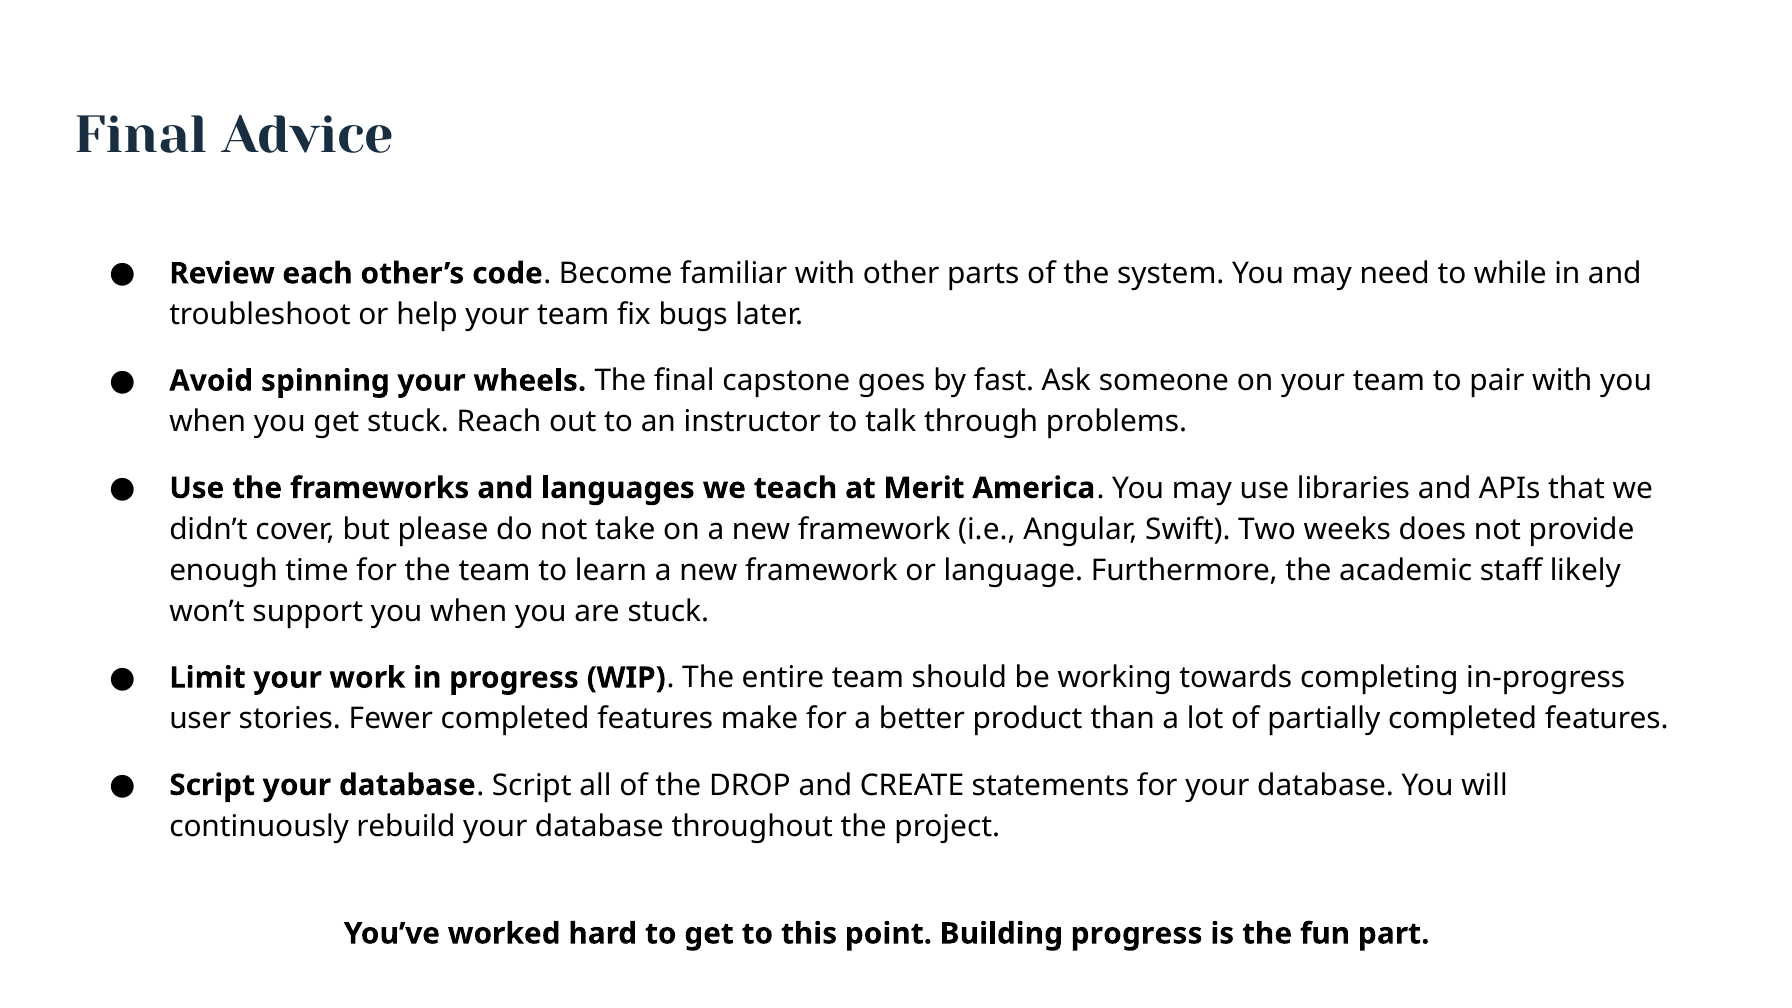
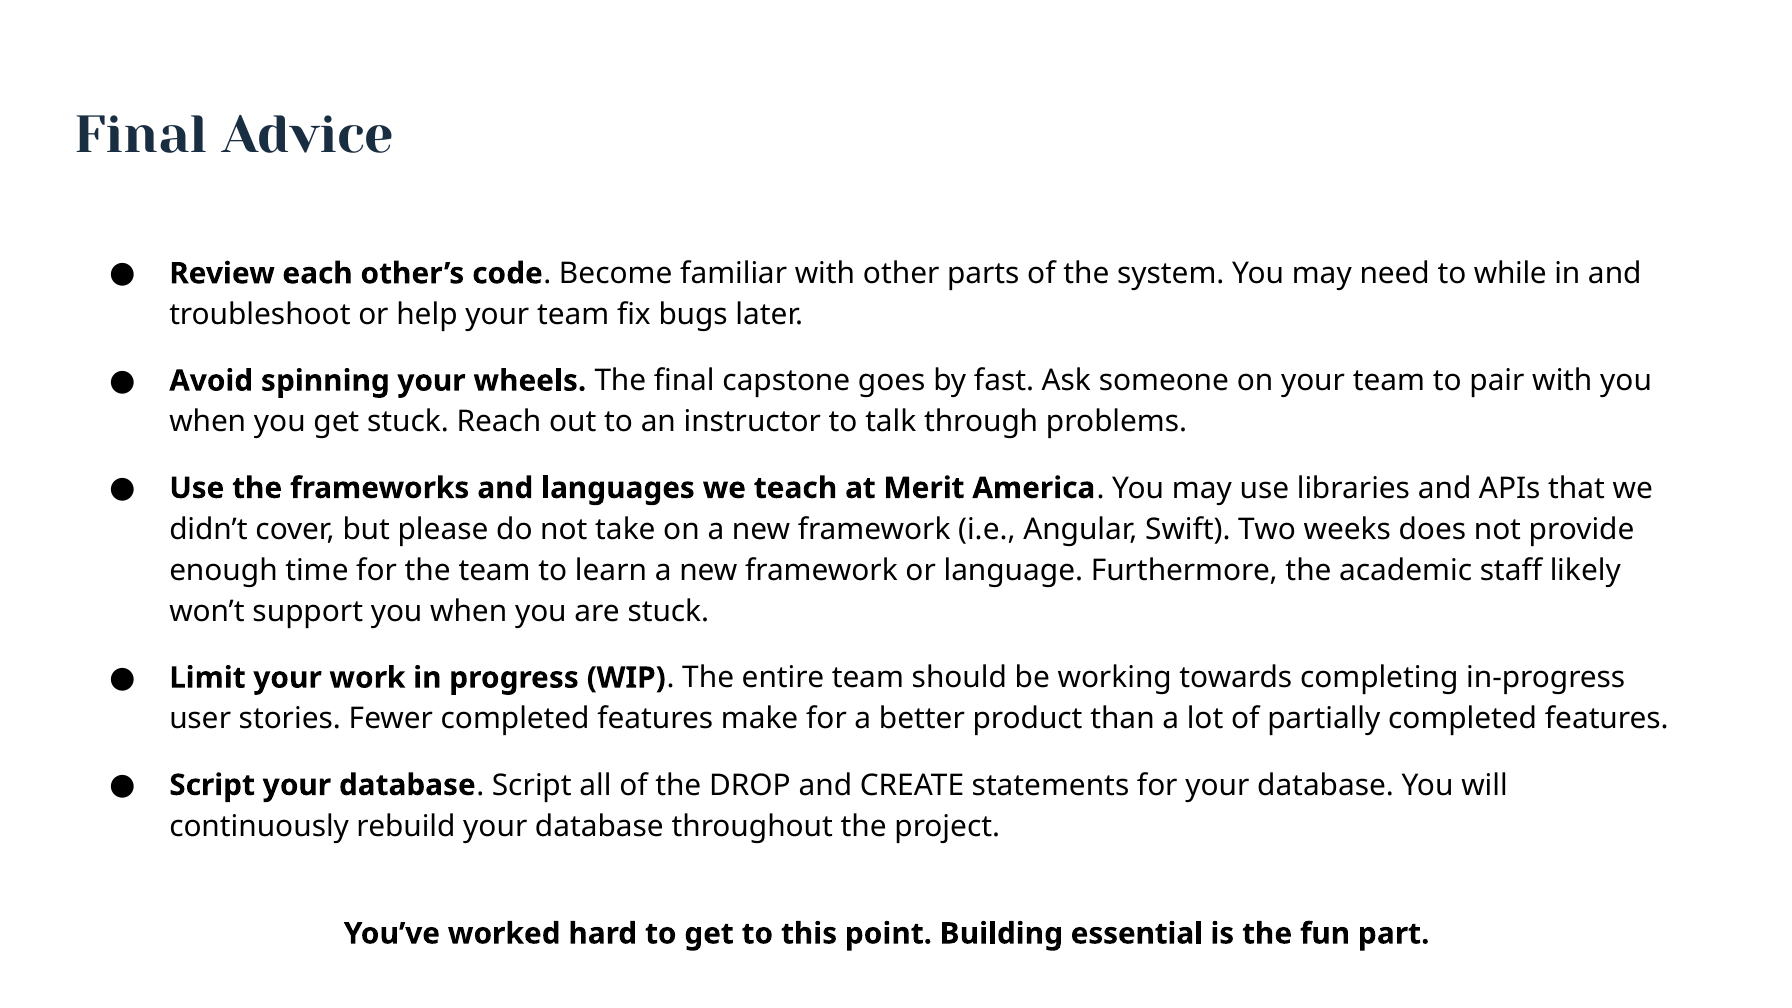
Building progress: progress -> essential
